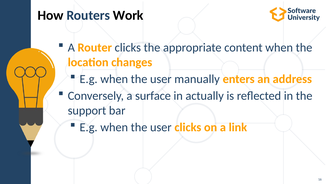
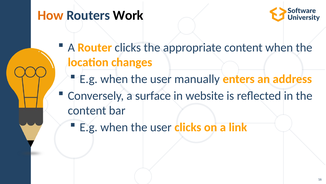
How colour: black -> orange
actually: actually -> website
support at (87, 110): support -> content
